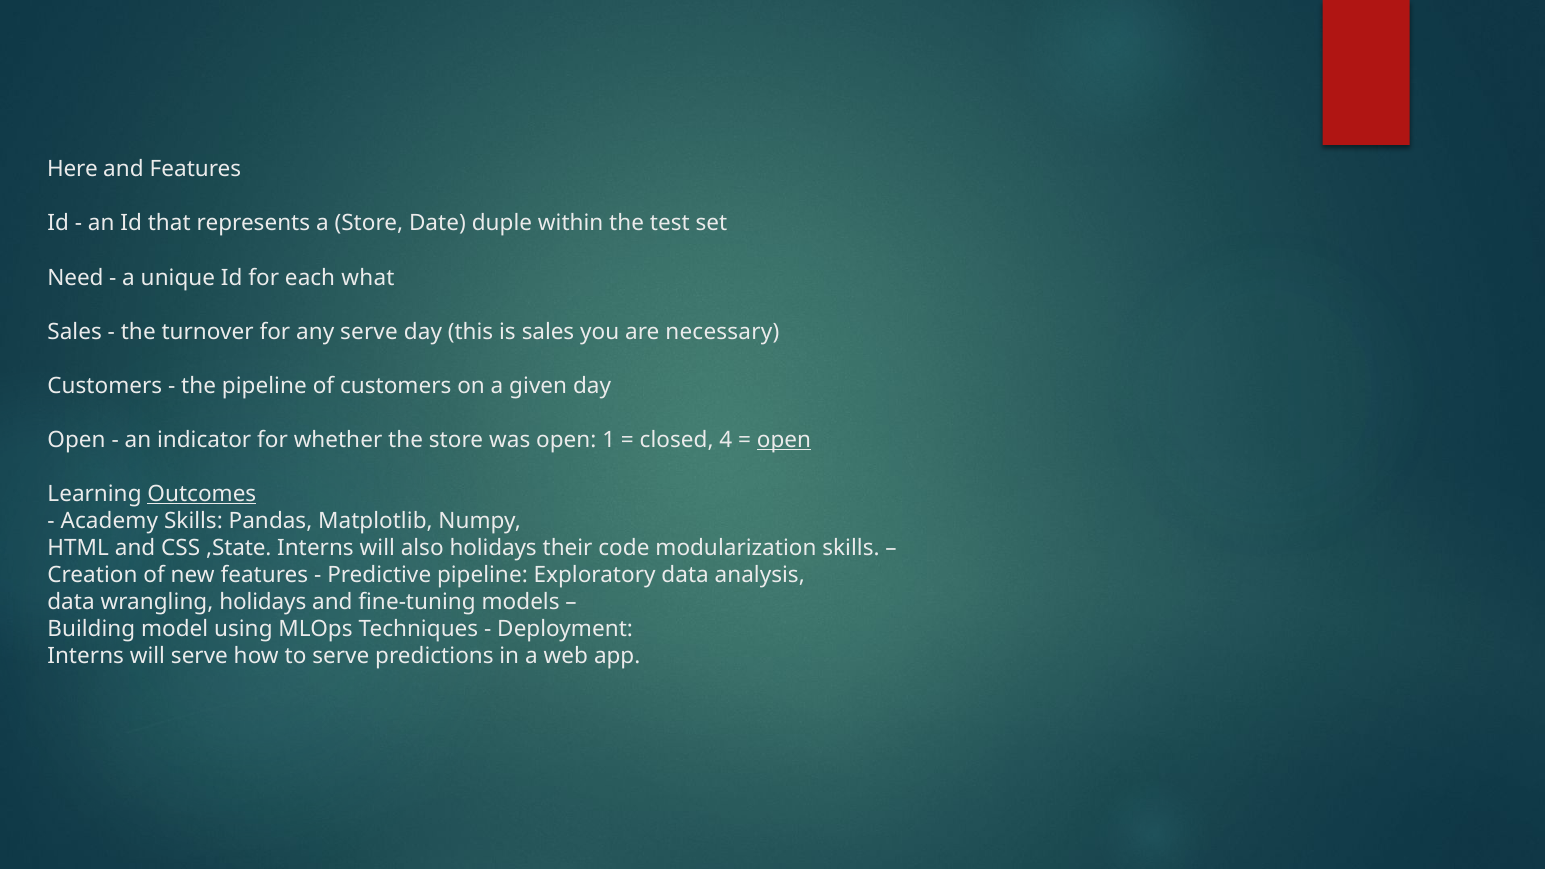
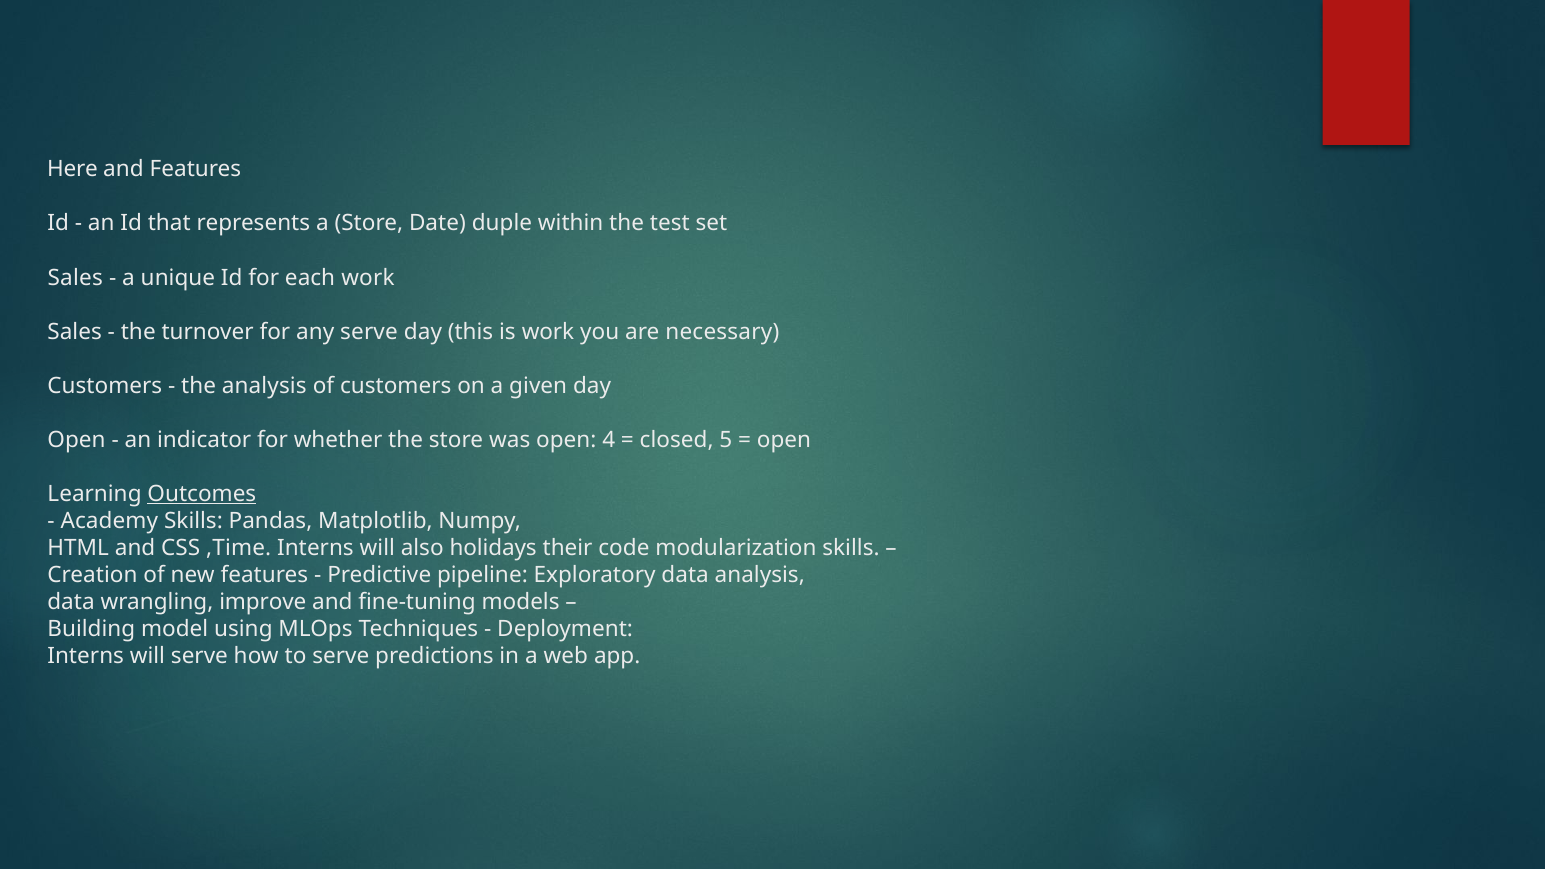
Need at (75, 278): Need -> Sales
each what: what -> work
is sales: sales -> work
the pipeline: pipeline -> analysis
1: 1 -> 4
4: 4 -> 5
open at (784, 440) underline: present -> none
,State: ,State -> ,Time
wrangling holidays: holidays -> improve
